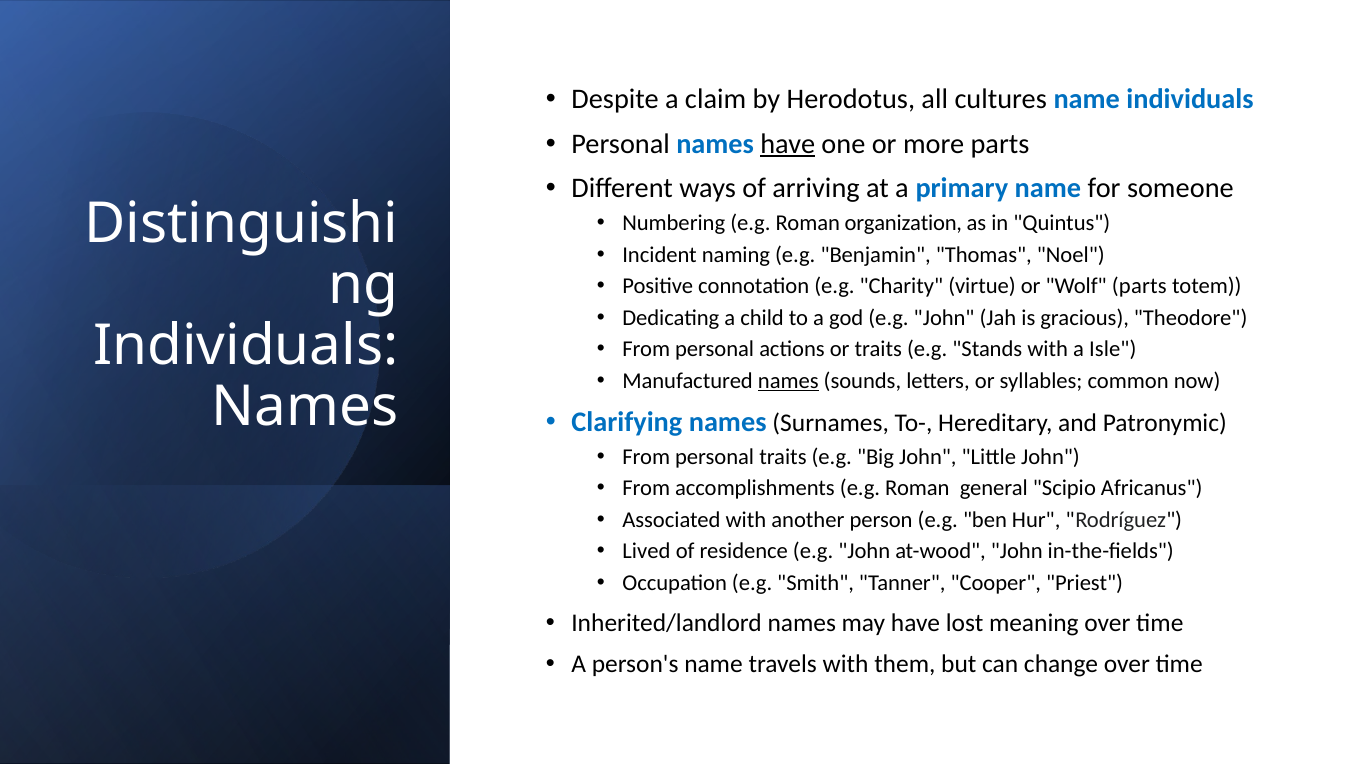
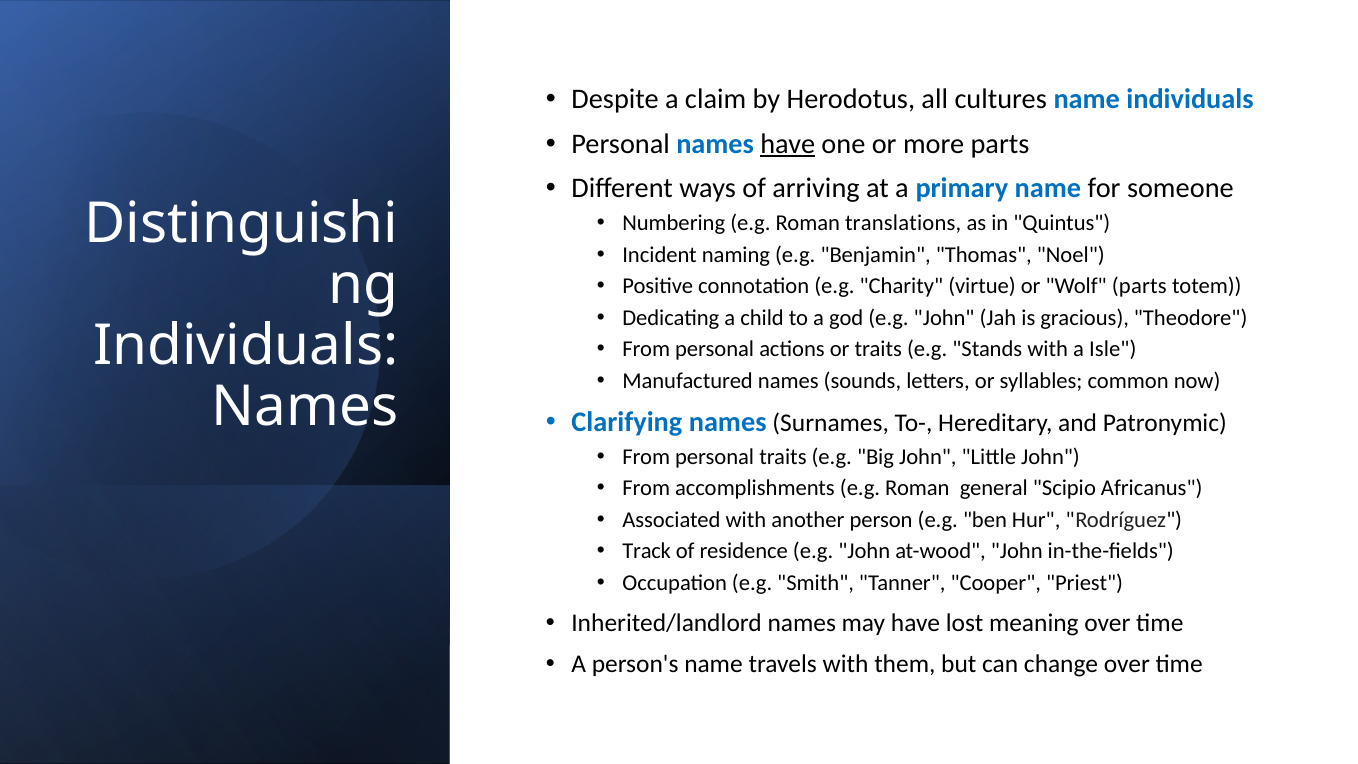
organization: organization -> translations
names at (788, 381) underline: present -> none
Lived: Lived -> Track
